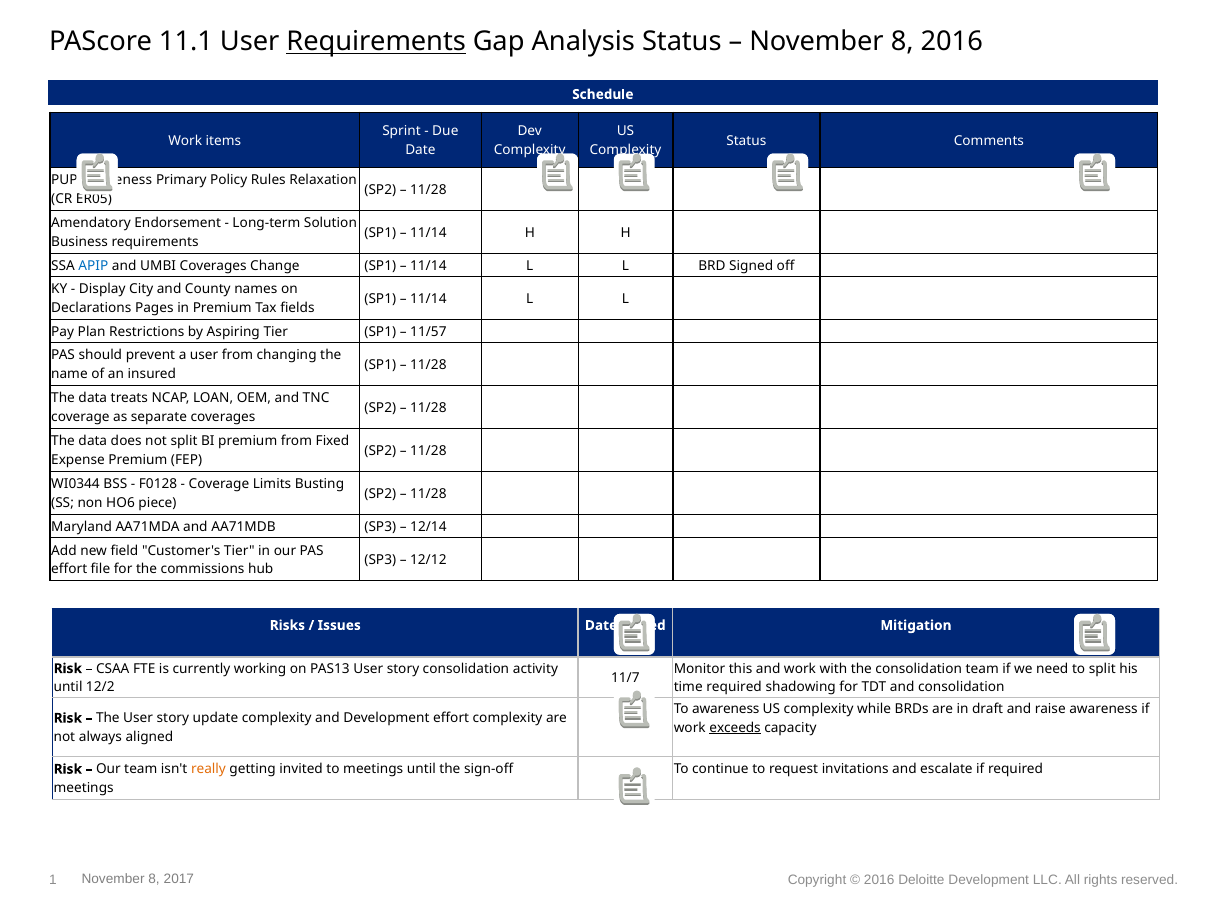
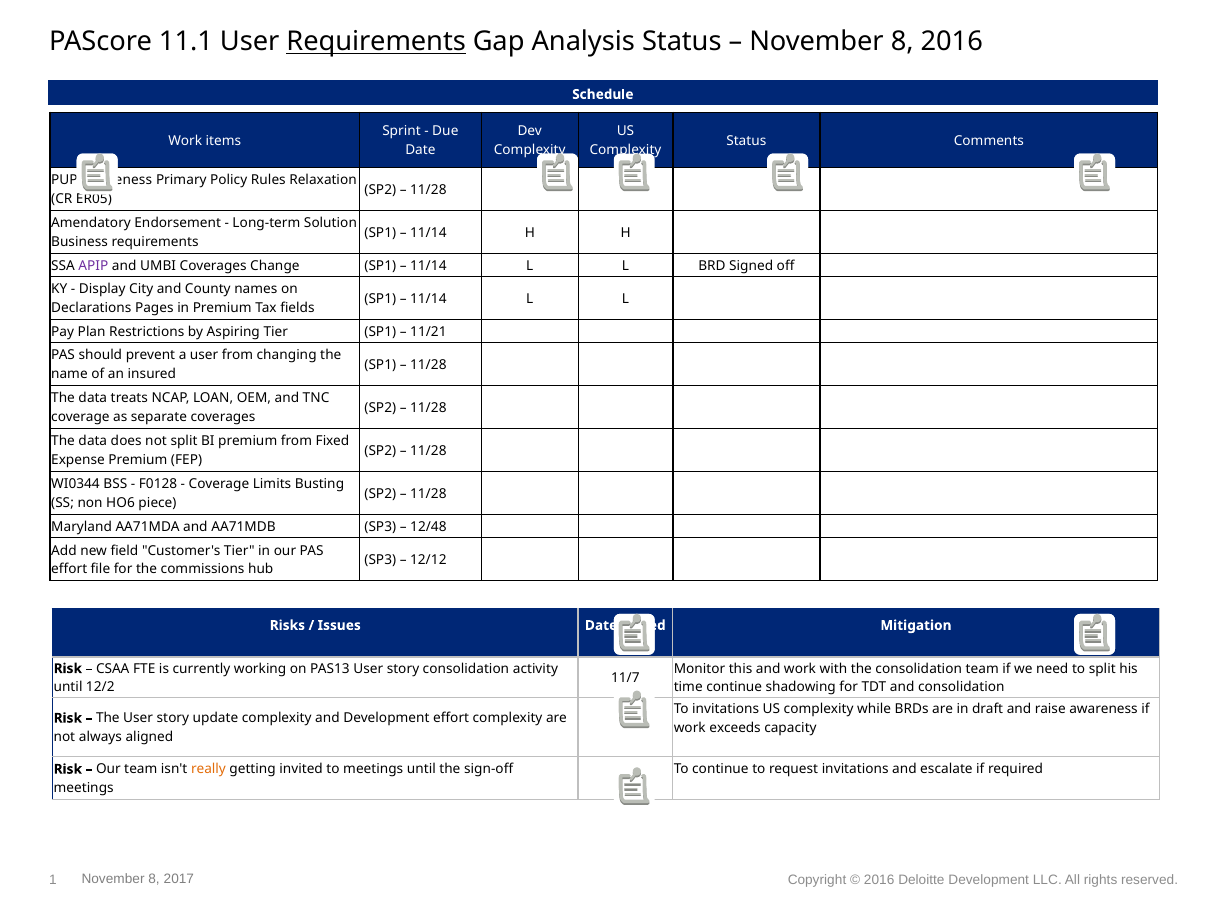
APIP colour: blue -> purple
11/57: 11/57 -> 11/21
12/14: 12/14 -> 12/48
time required: required -> continue
To awareness: awareness -> invitations
exceeds underline: present -> none
